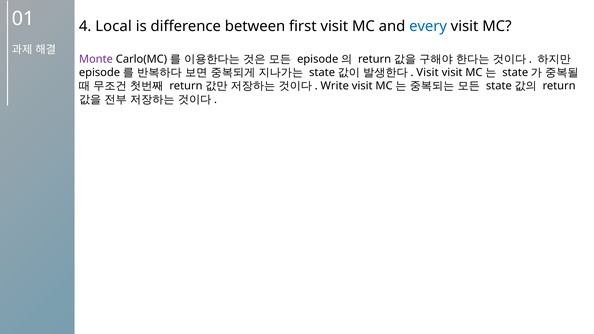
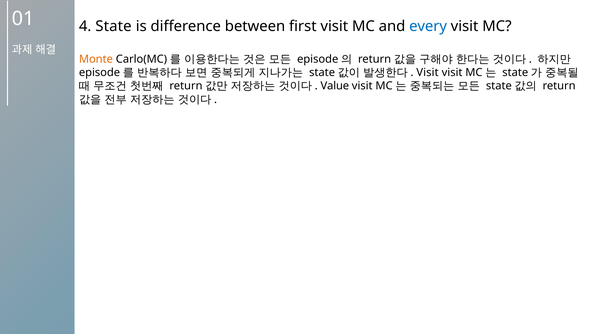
Local: Local -> State
Monte colour: purple -> orange
Write: Write -> Value
